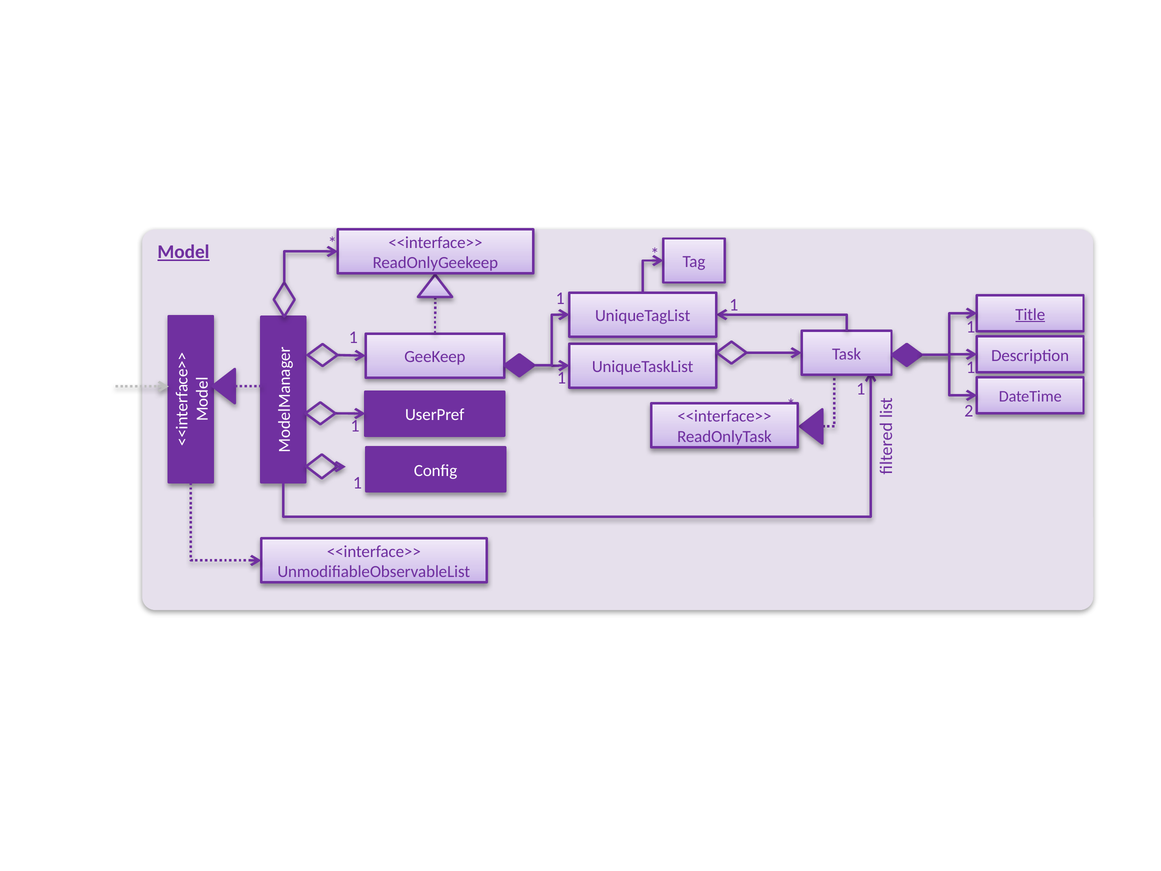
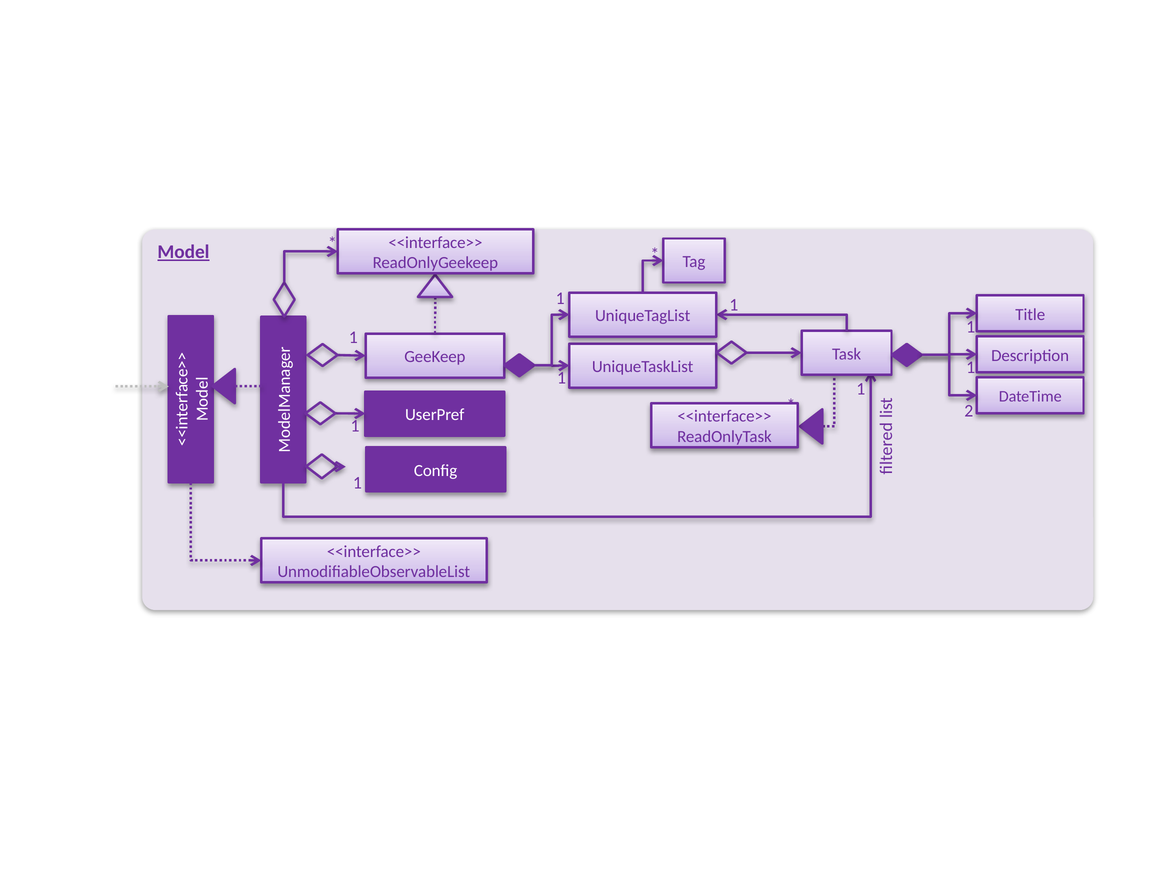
Title underline: present -> none
